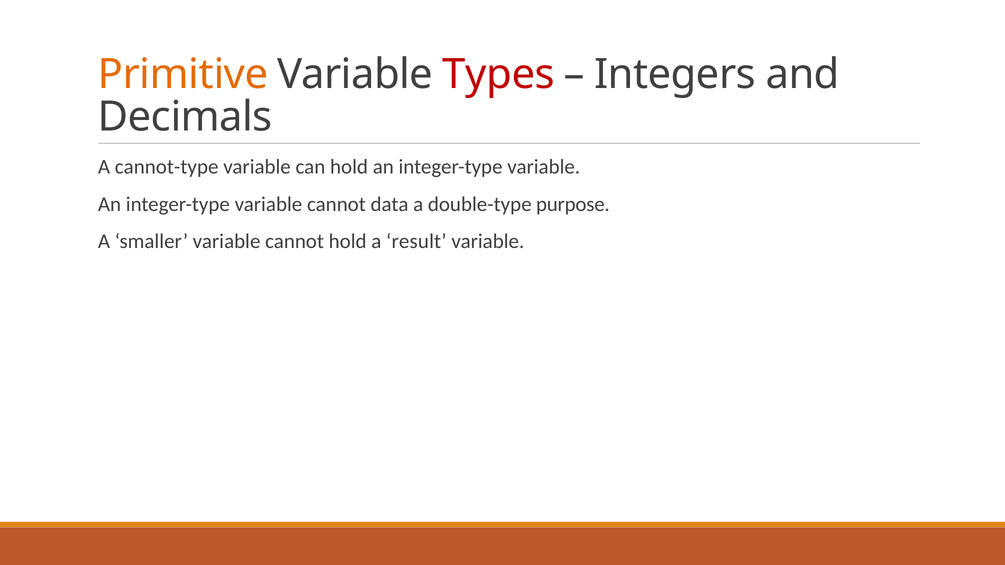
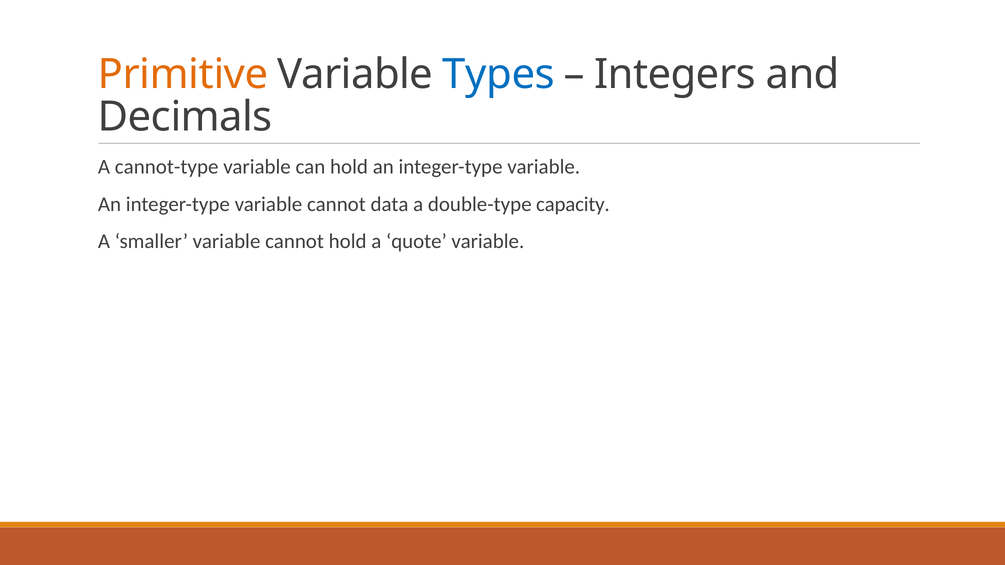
Types colour: red -> blue
purpose: purpose -> capacity
result: result -> quote
